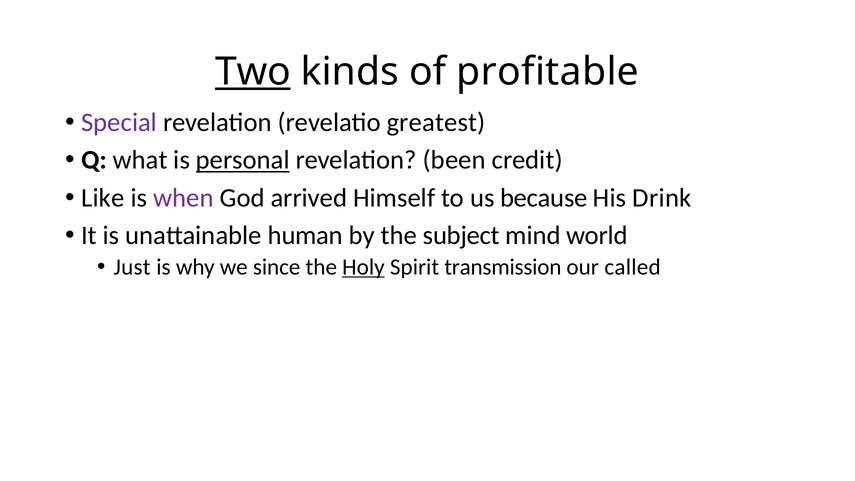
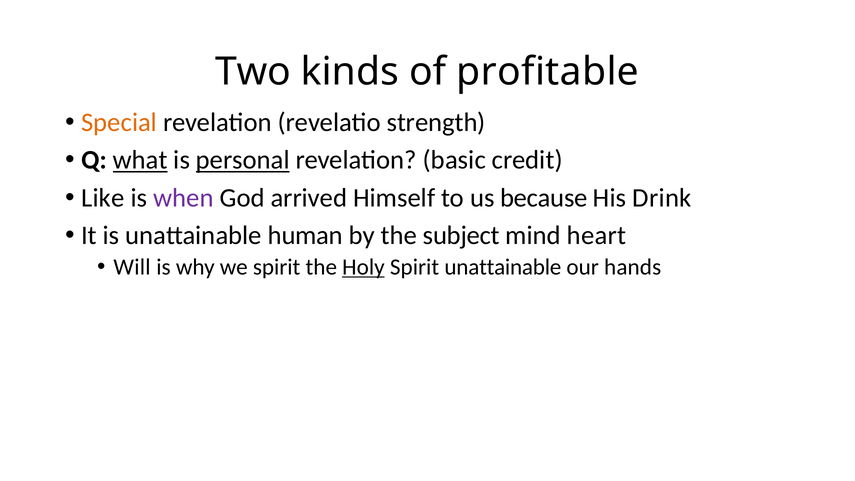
Two underline: present -> none
Special colour: purple -> orange
greatest: greatest -> strength
what underline: none -> present
been: been -> basic
world: world -> heart
Just: Just -> Will
we since: since -> spirit
Spirit transmission: transmission -> unattainable
called: called -> hands
